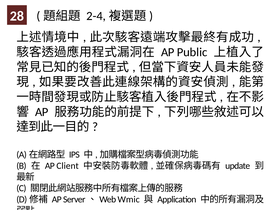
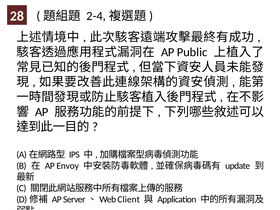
Client: Client -> Envoy
Wmic: Wmic -> Client
